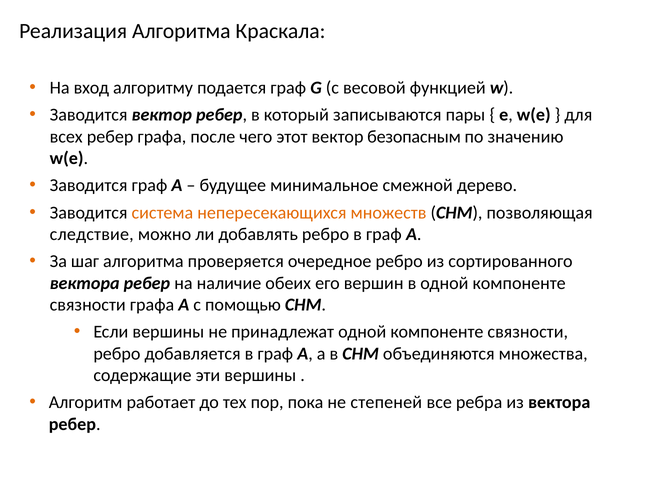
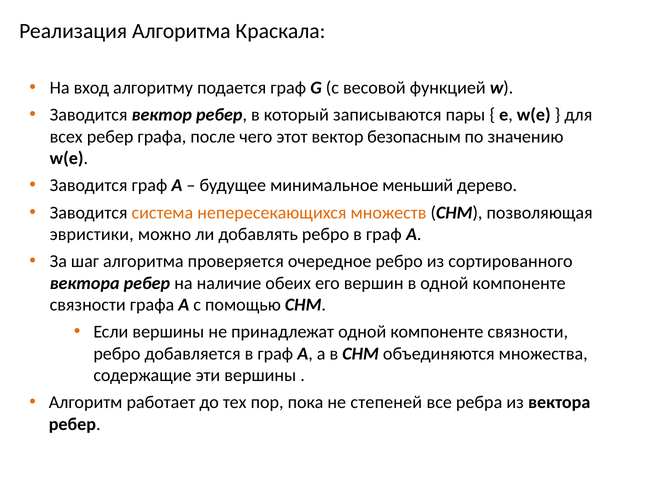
смежной: смежной -> меньший
следствие: следствие -> эвристики
